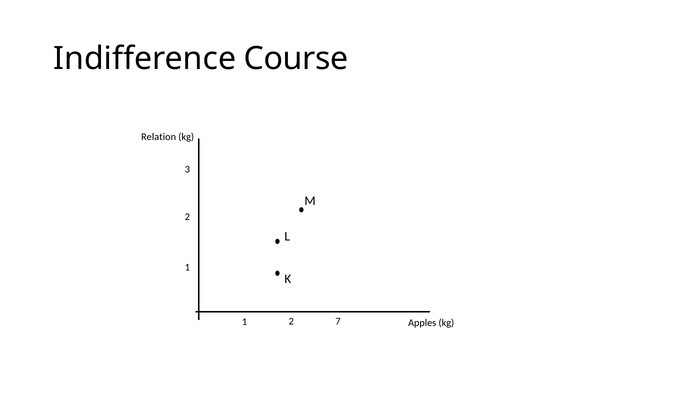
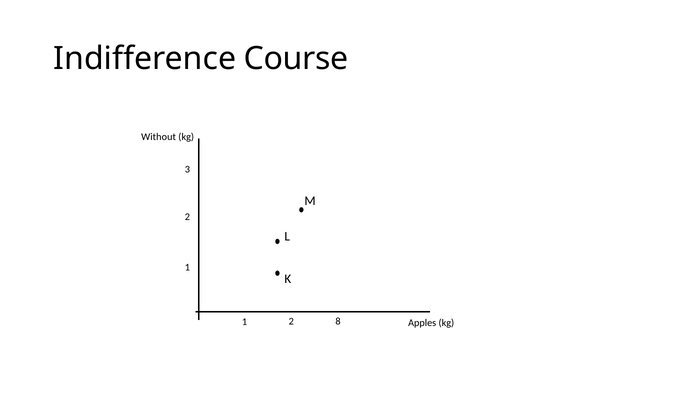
Relation: Relation -> Without
7: 7 -> 8
